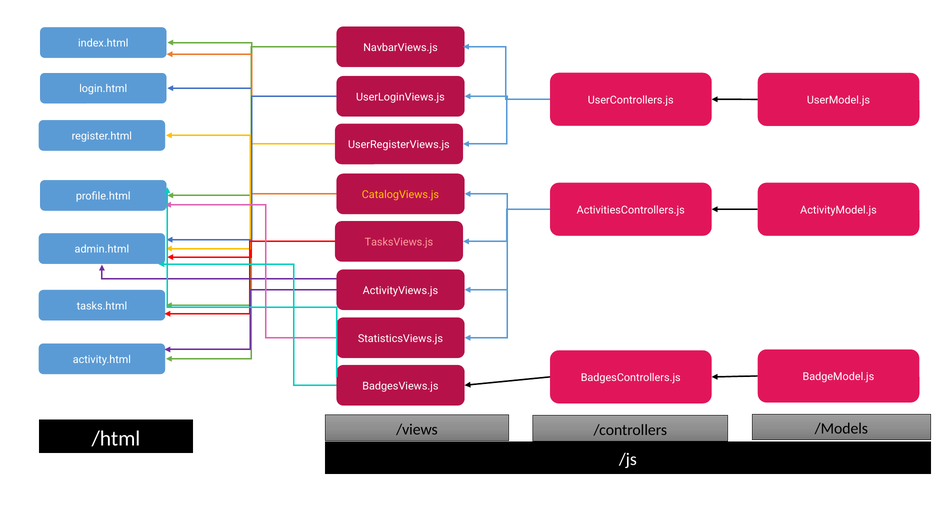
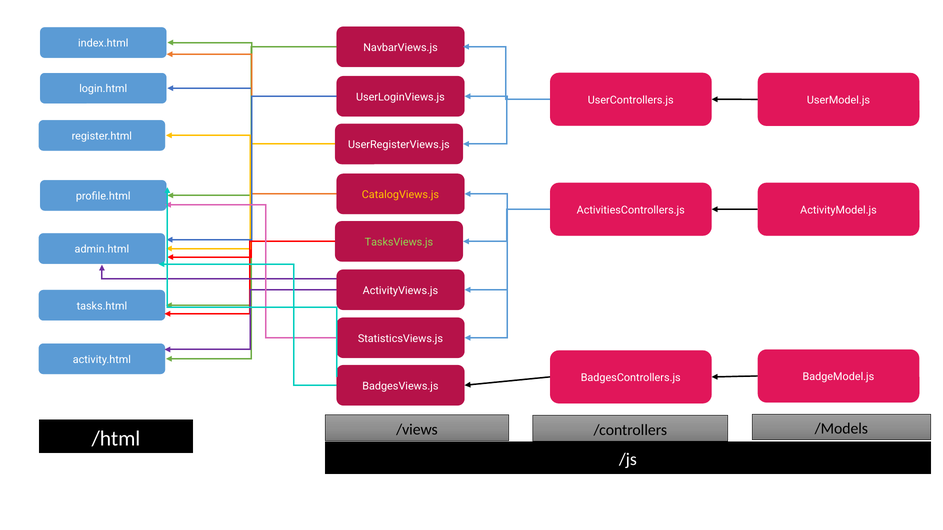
TasksViews.js colour: pink -> light green
